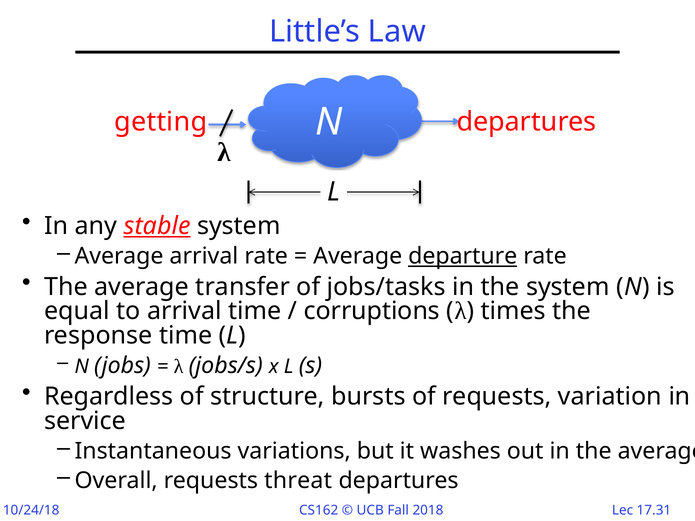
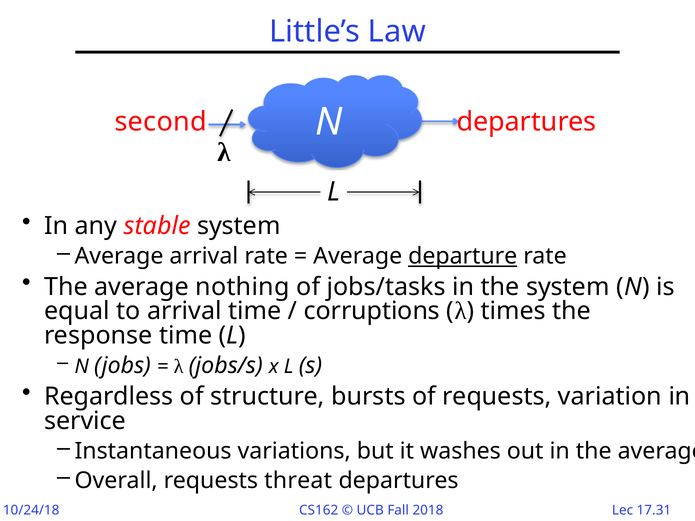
getting: getting -> second
stable underline: present -> none
transfer: transfer -> nothing
